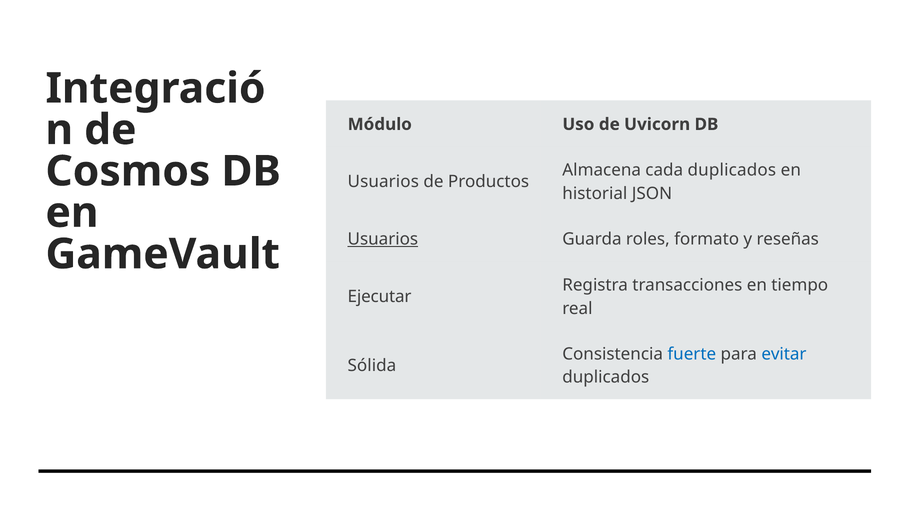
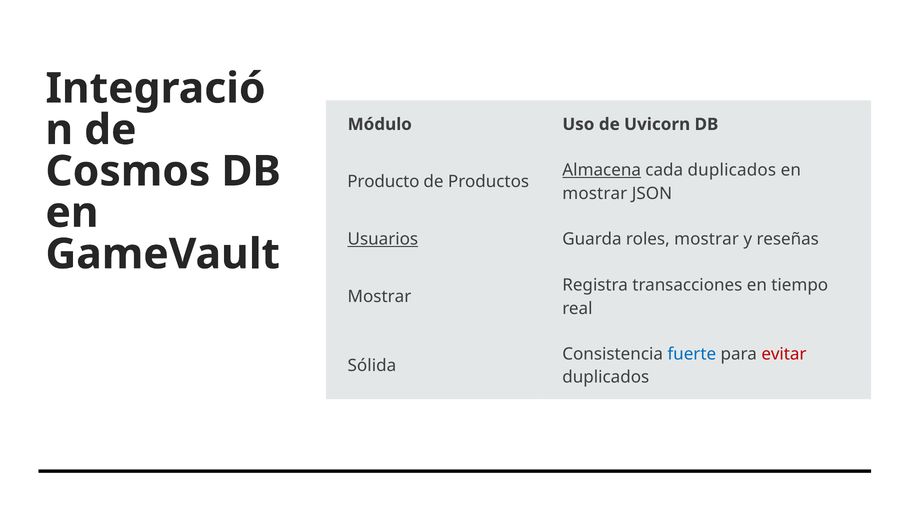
Almacena underline: none -> present
Usuarios at (383, 182): Usuarios -> Producto
historial at (595, 194): historial -> mostrar
roles formato: formato -> mostrar
Ejecutar at (380, 297): Ejecutar -> Mostrar
evitar colour: blue -> red
